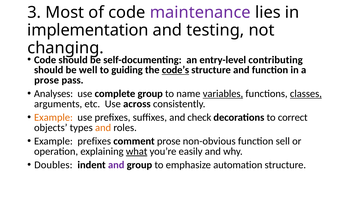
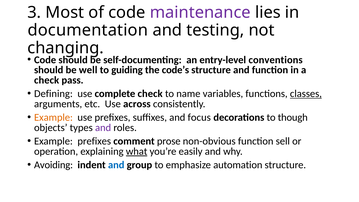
implementation: implementation -> documentation
contributing: contributing -> conventions
code’s underline: present -> none
prose at (47, 80): prose -> check
Analyses: Analyses -> Defining
complete group: group -> check
variables underline: present -> none
check: check -> focus
correct: correct -> though
and at (103, 128) colour: orange -> purple
Doubles: Doubles -> Avoiding
and at (116, 165) colour: purple -> blue
